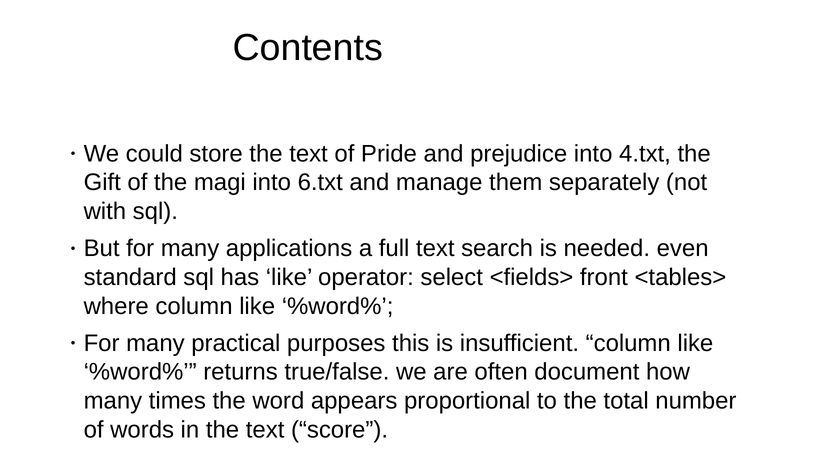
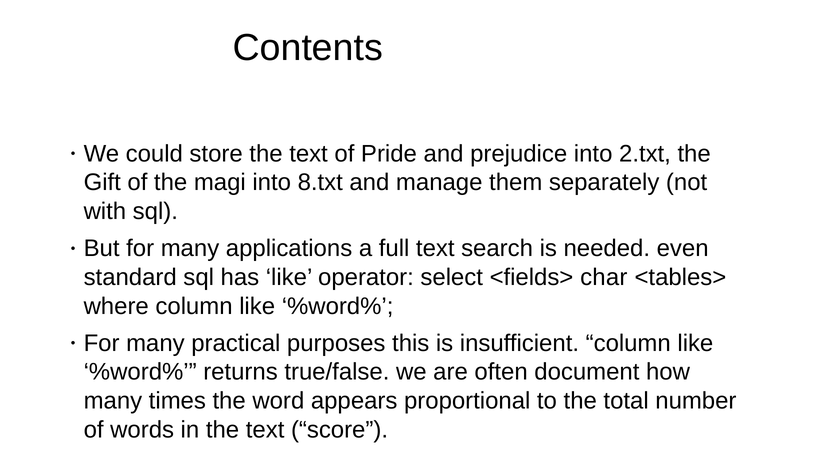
4.txt: 4.txt -> 2.txt
6.txt: 6.txt -> 8.txt
front: front -> char
